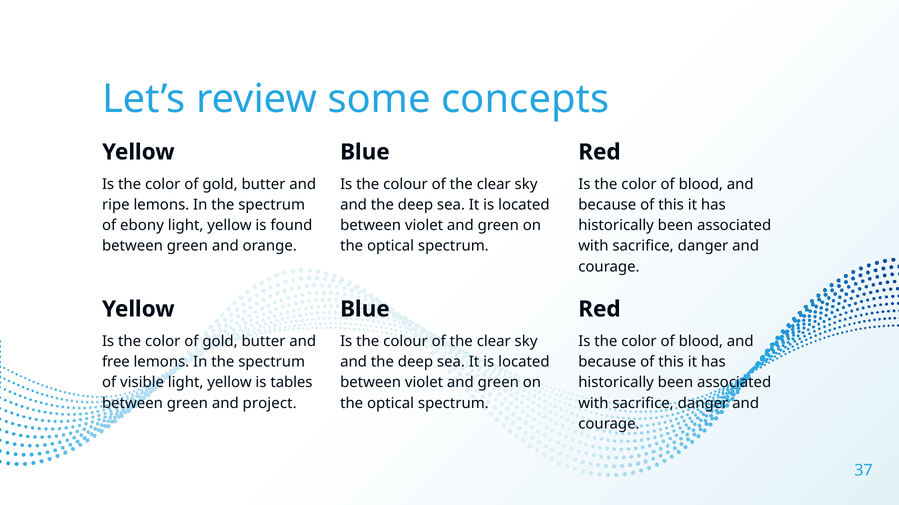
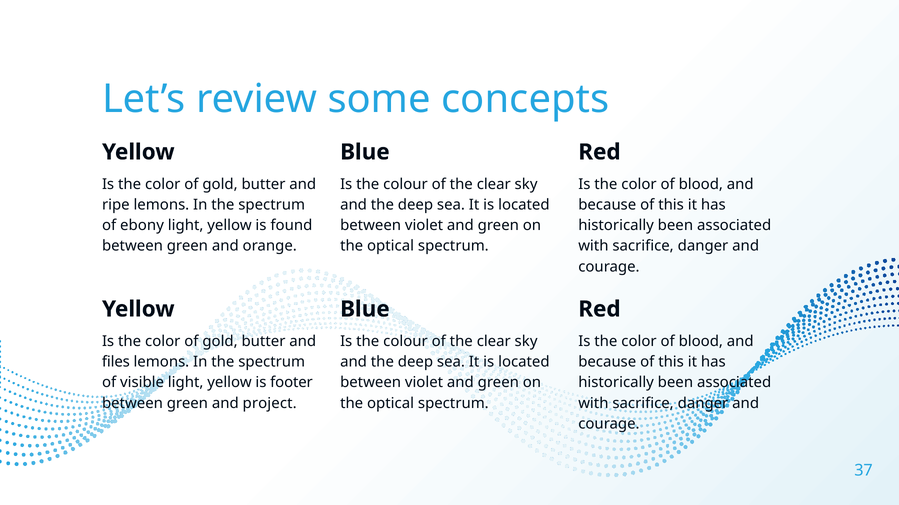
free: free -> files
tables: tables -> footer
